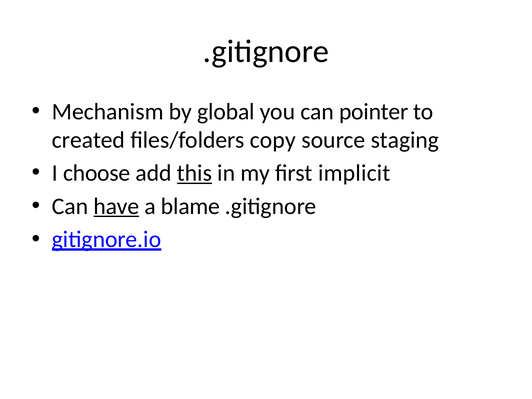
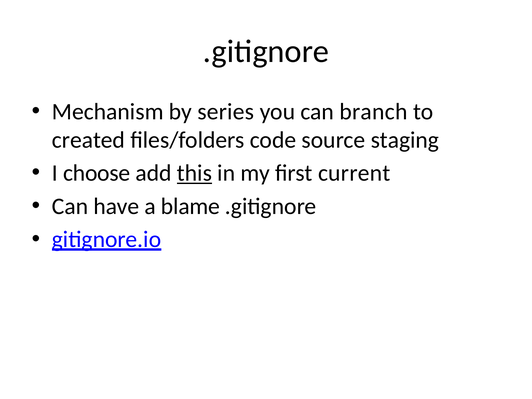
global: global -> series
pointer: pointer -> branch
copy: copy -> code
implicit: implicit -> current
have underline: present -> none
